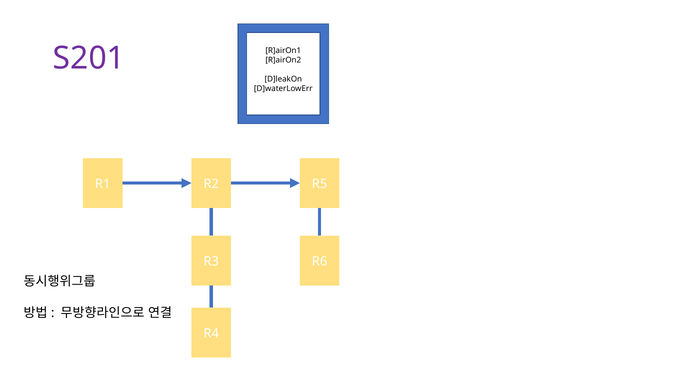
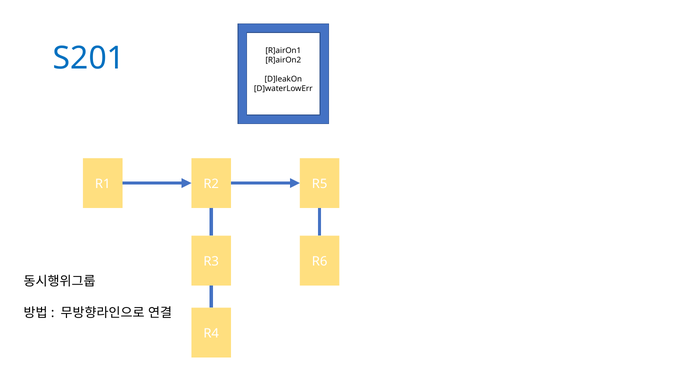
S201 colour: purple -> blue
